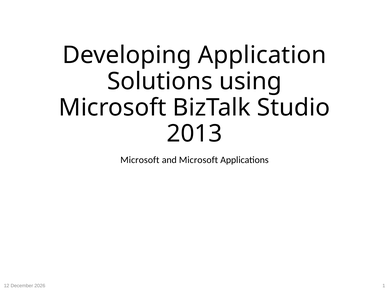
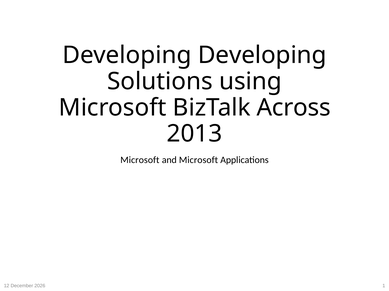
Developing Application: Application -> Developing
Studio: Studio -> Across
